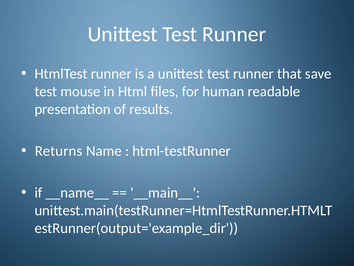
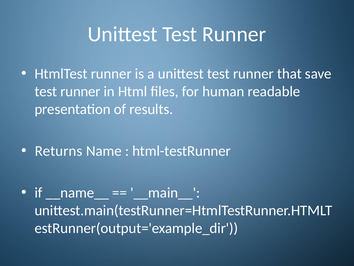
mouse at (80, 91): mouse -> runner
